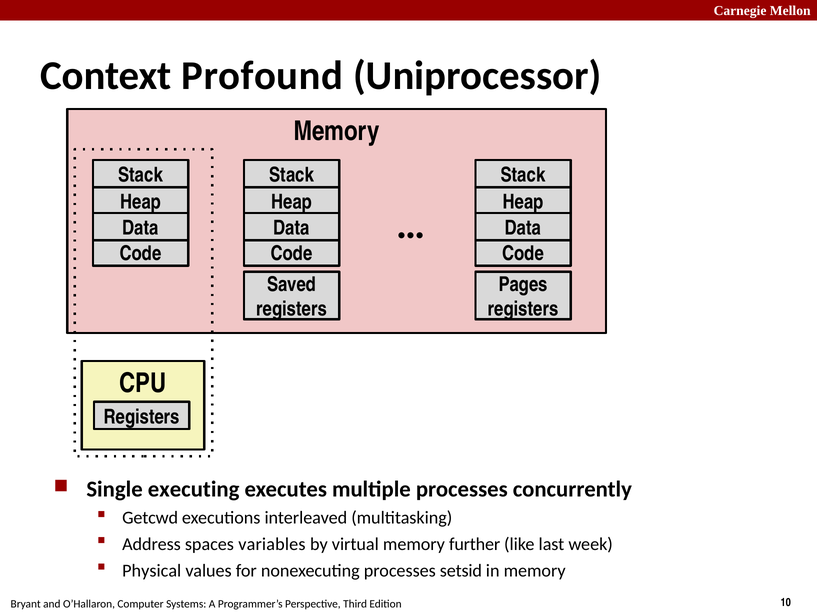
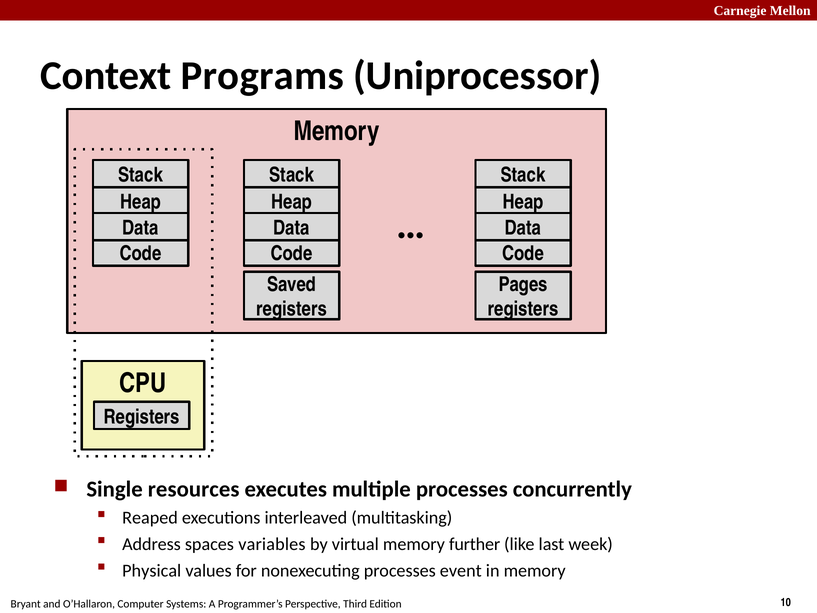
Profound: Profound -> Programs
executing: executing -> resources
Getcwd: Getcwd -> Reaped
setsid: setsid -> event
